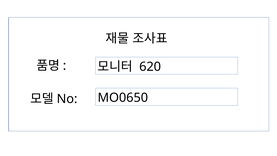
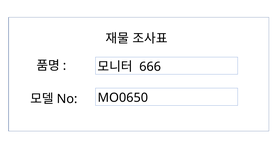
620: 620 -> 666
